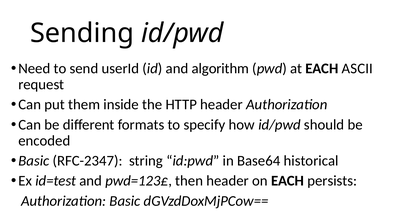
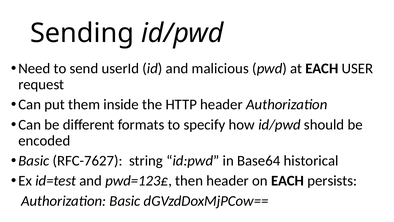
algorithm: algorithm -> malicious
ASCII: ASCII -> USER
RFC-2347: RFC-2347 -> RFC-7627
